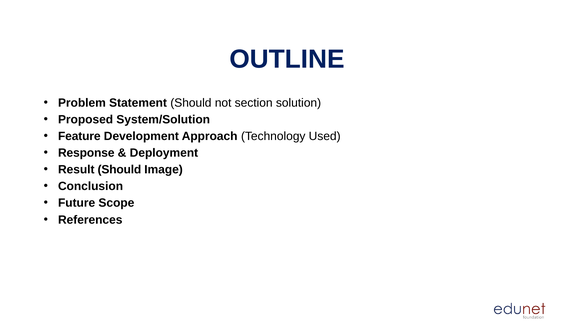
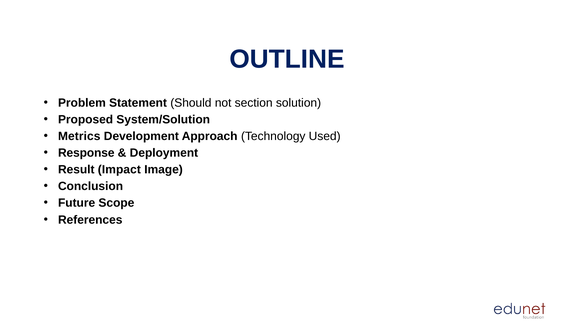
Feature: Feature -> Metrics
Result Should: Should -> Impact
